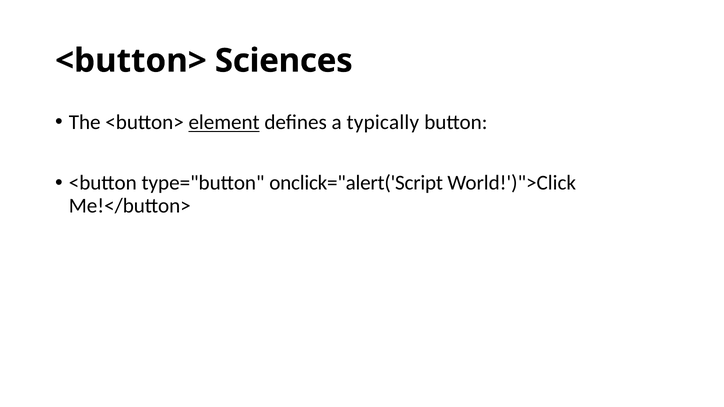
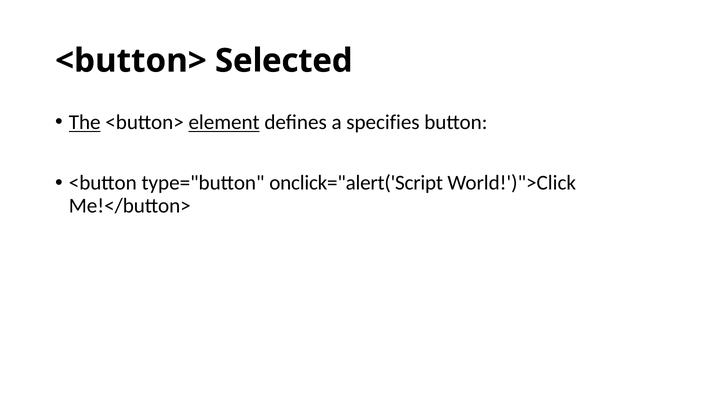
Sciences: Sciences -> Selected
The underline: none -> present
typically: typically -> specifies
